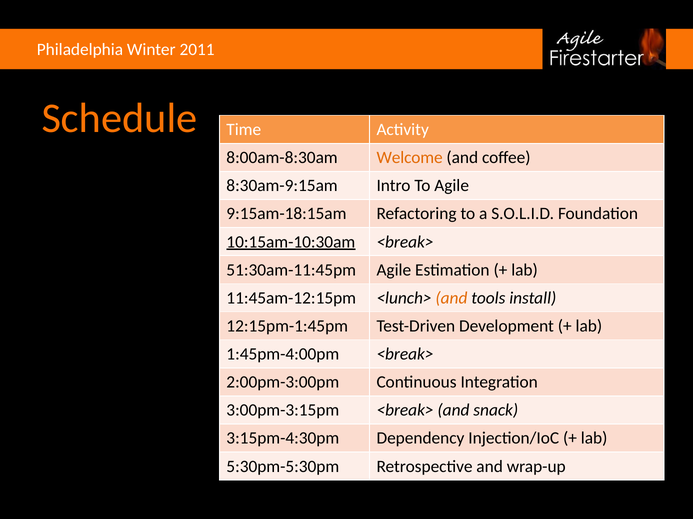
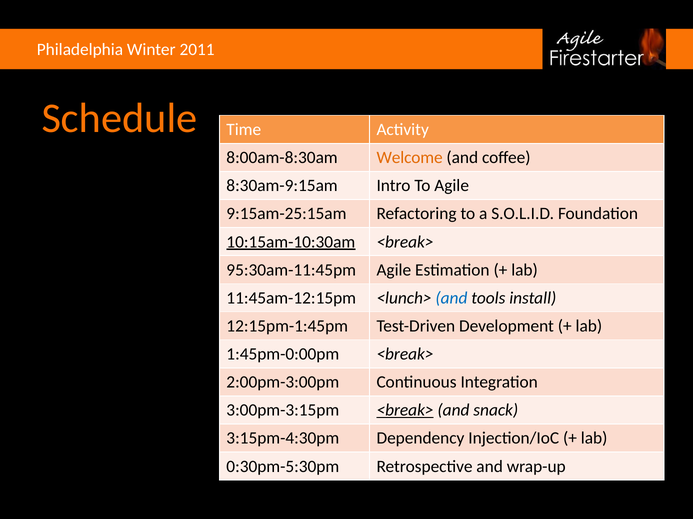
9:15am-18:15am: 9:15am-18:15am -> 9:15am-25:15am
51:30am-11:45pm: 51:30am-11:45pm -> 95:30am-11:45pm
and at (451, 298) colour: orange -> blue
1:45pm-4:00pm: 1:45pm-4:00pm -> 1:45pm-0:00pm
<break> at (405, 411) underline: none -> present
5:30pm-5:30pm: 5:30pm-5:30pm -> 0:30pm-5:30pm
